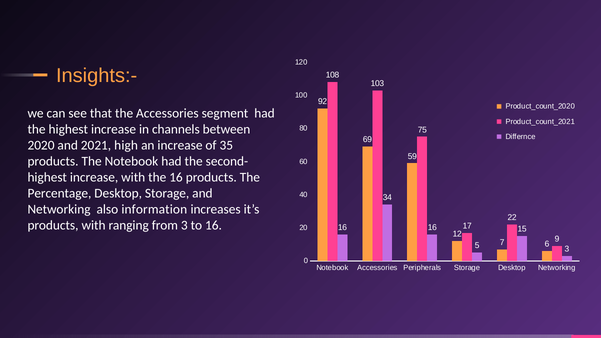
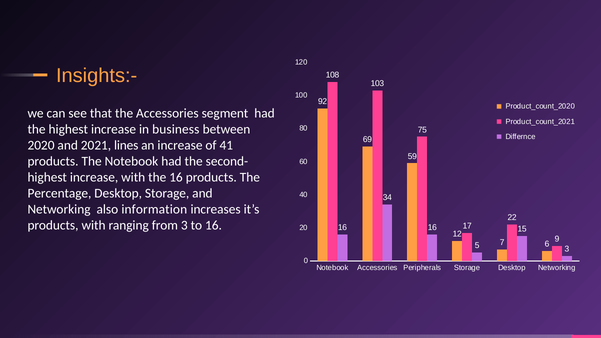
channels: channels -> business
high: high -> lines
35: 35 -> 41
